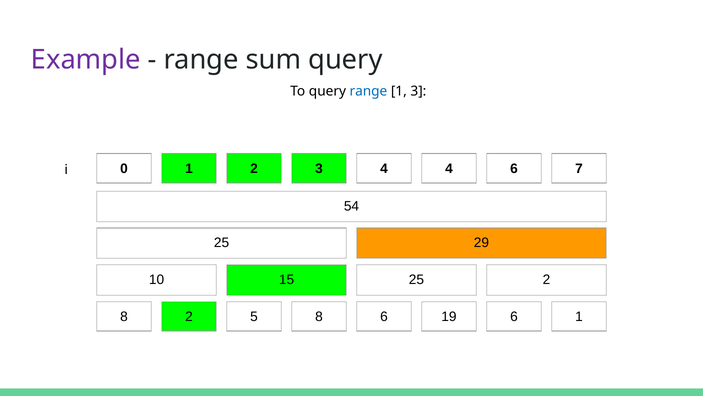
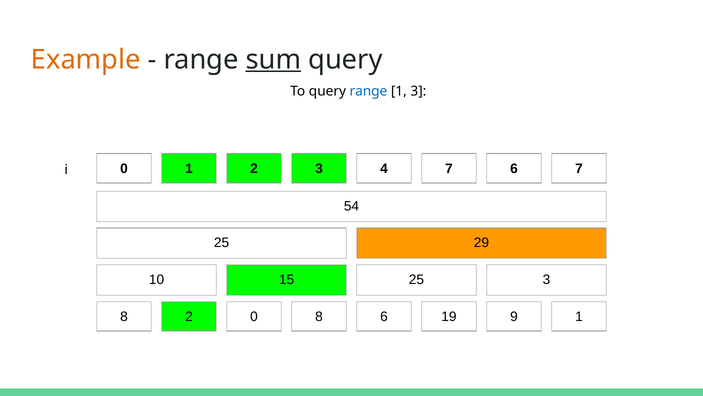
Example colour: purple -> orange
sum underline: none -> present
4 4: 4 -> 7
25 2: 2 -> 3
2 5: 5 -> 0
19 6: 6 -> 9
